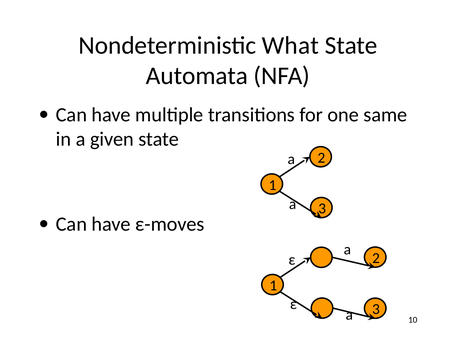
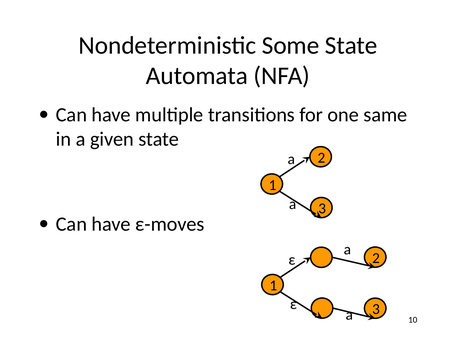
What: What -> Some
